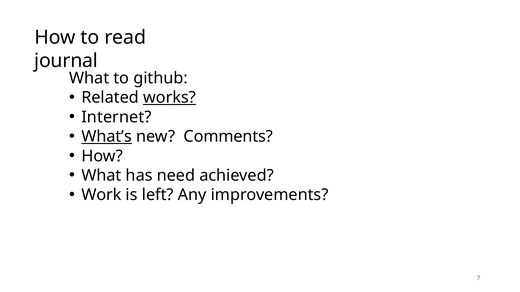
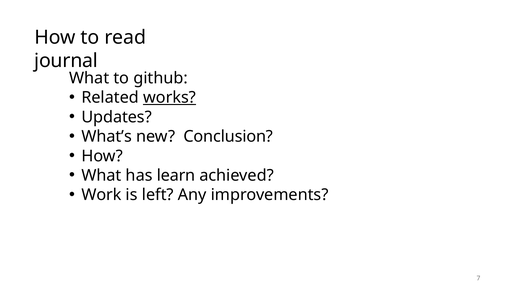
Internet: Internet -> Updates
What’s underline: present -> none
Comments: Comments -> Conclusion
need: need -> learn
